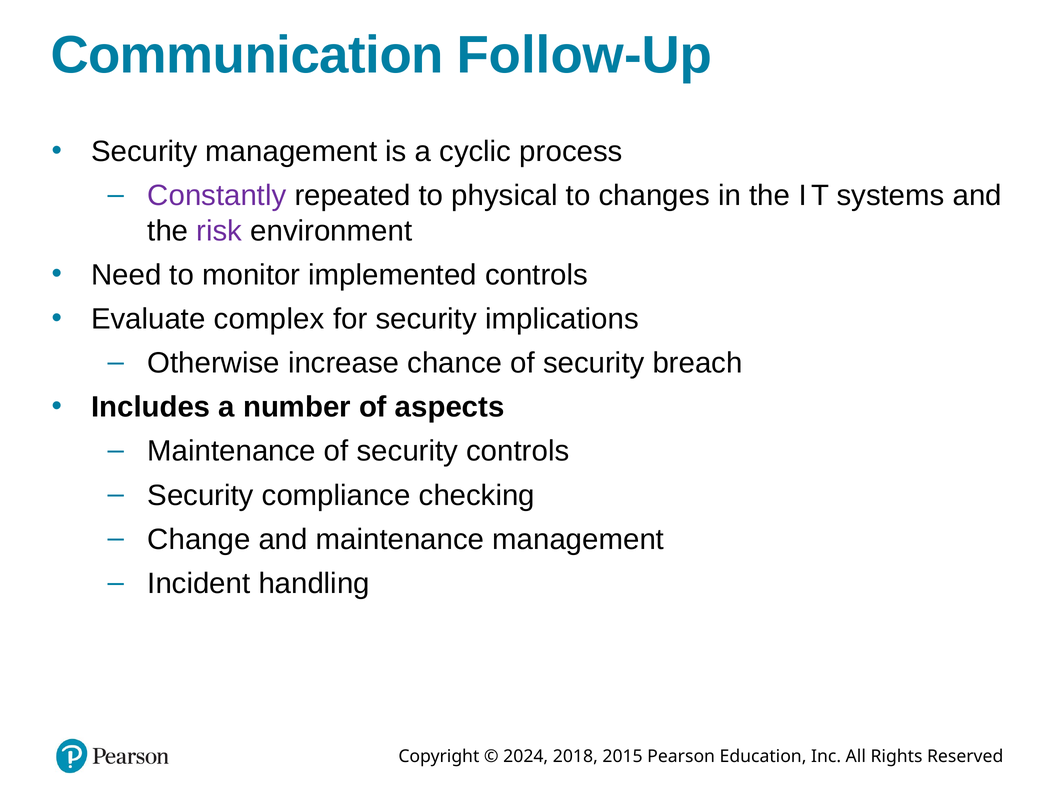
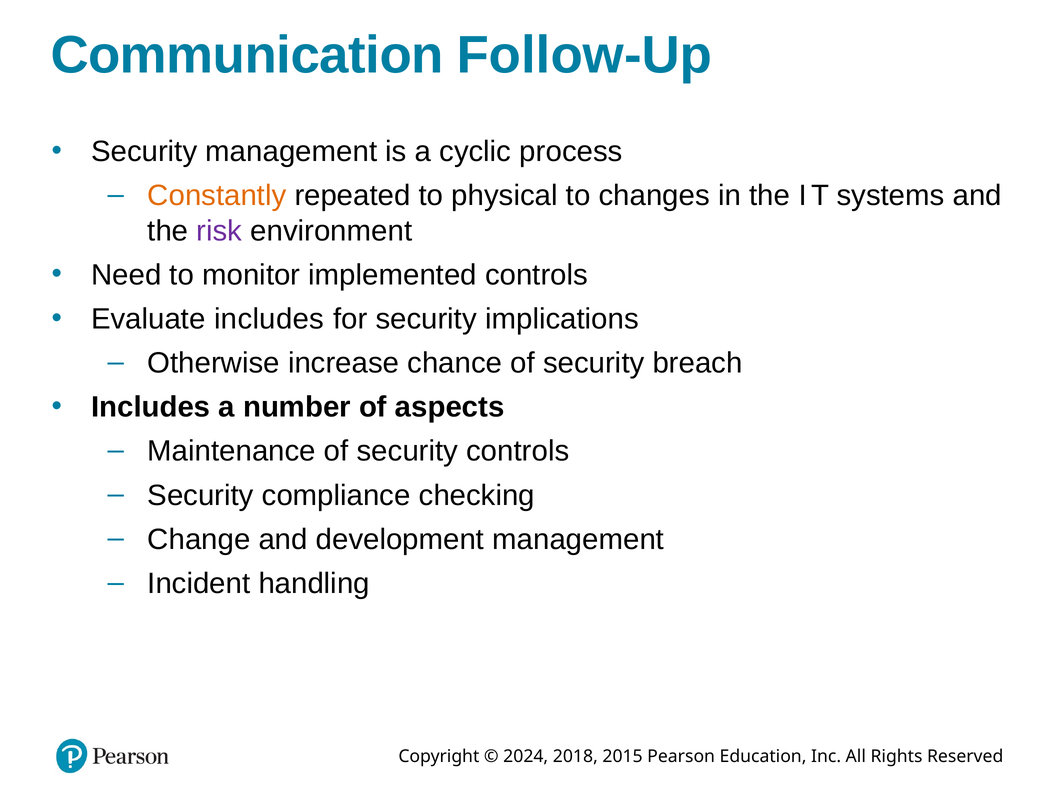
Constantly colour: purple -> orange
Evaluate complex: complex -> includes
and maintenance: maintenance -> development
